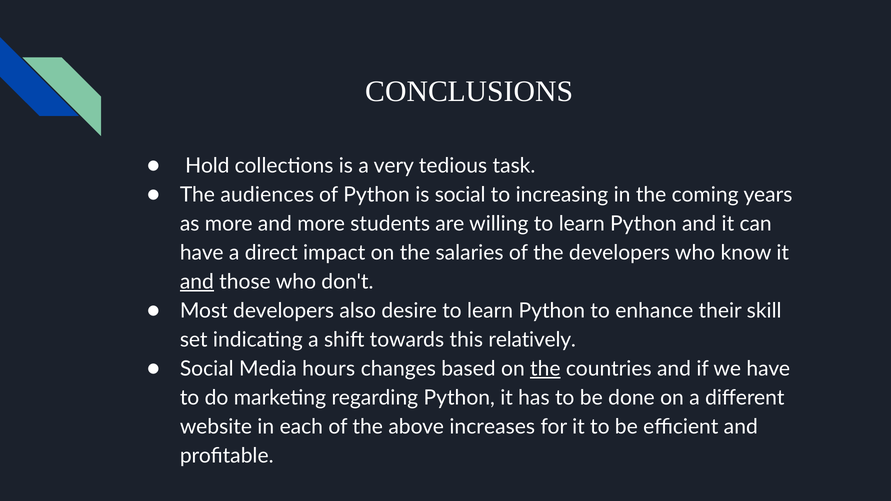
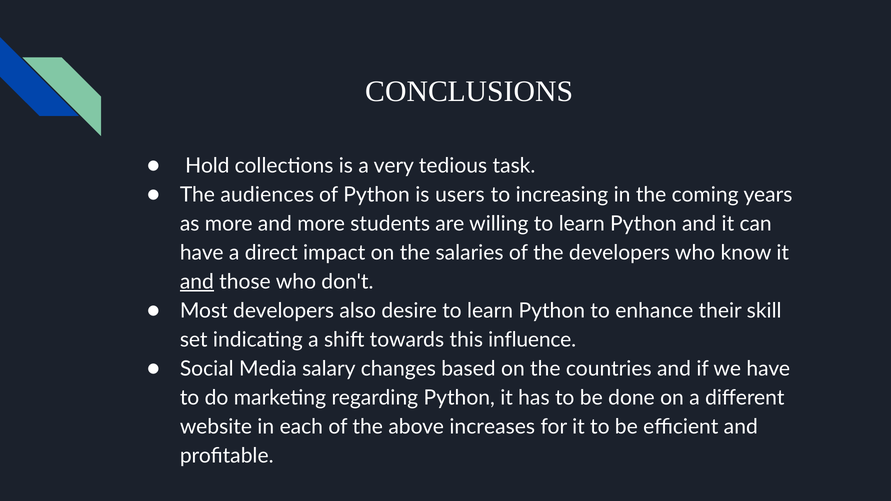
is social: social -> users
relatively: relatively -> influence
hours: hours -> salary
the at (545, 369) underline: present -> none
